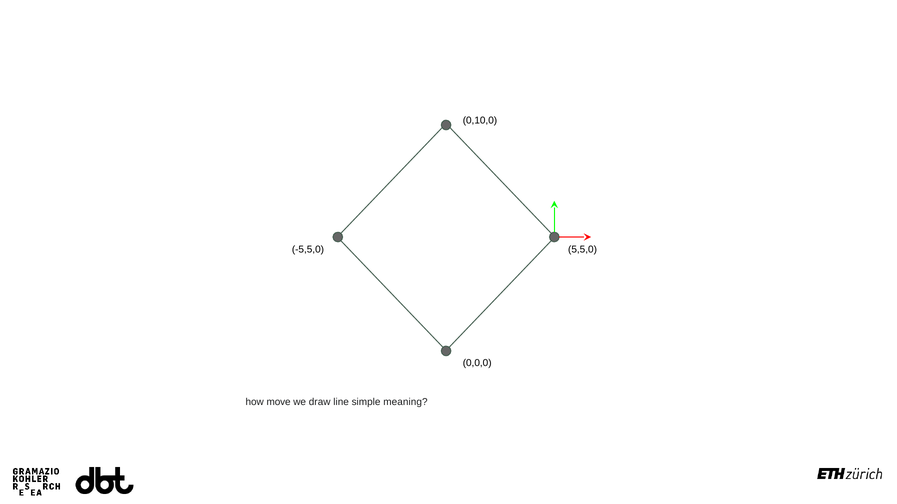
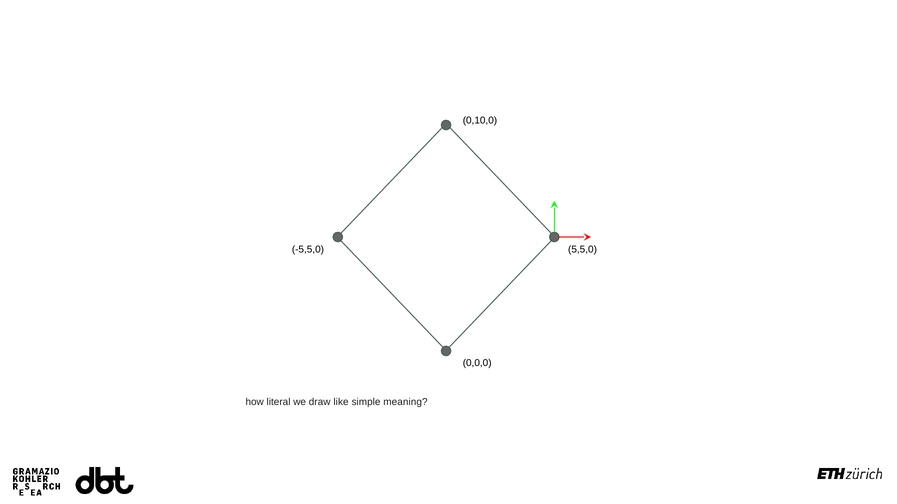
move: move -> literal
line: line -> like
